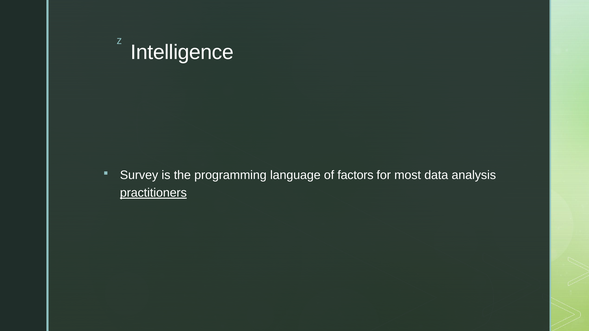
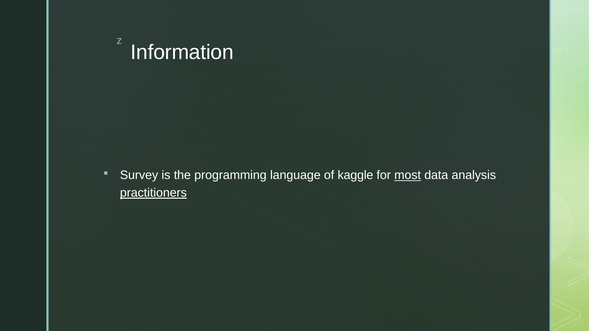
Intelligence: Intelligence -> Information
factors: factors -> kaggle
most underline: none -> present
